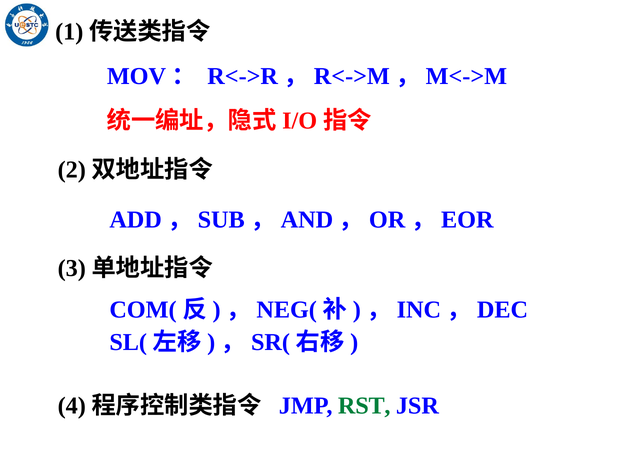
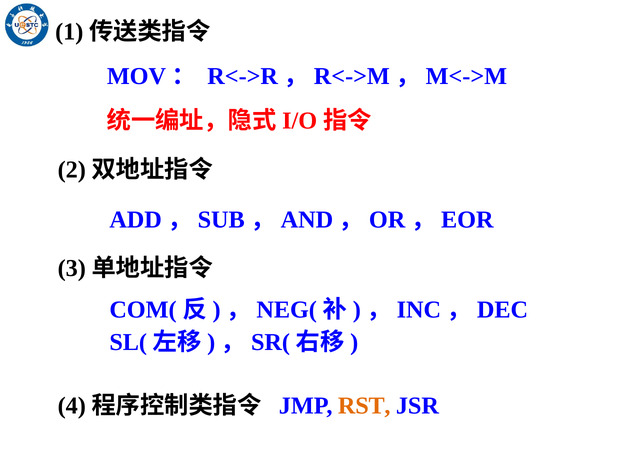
RST colour: green -> orange
